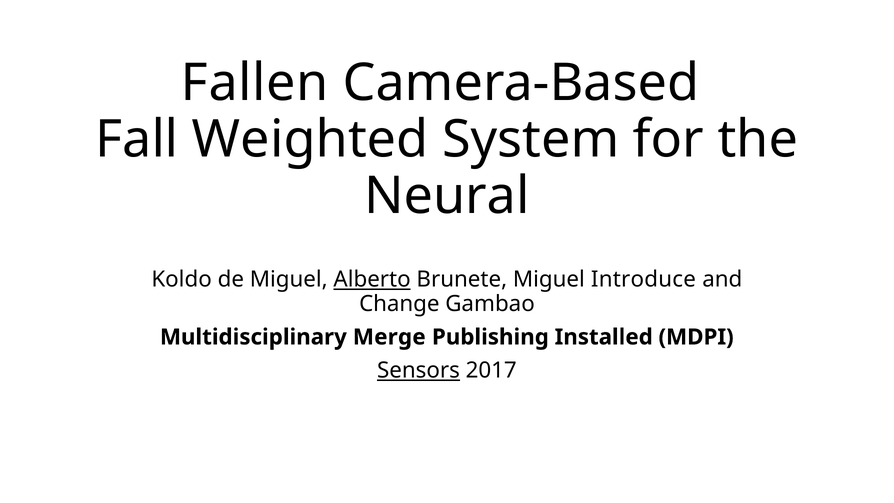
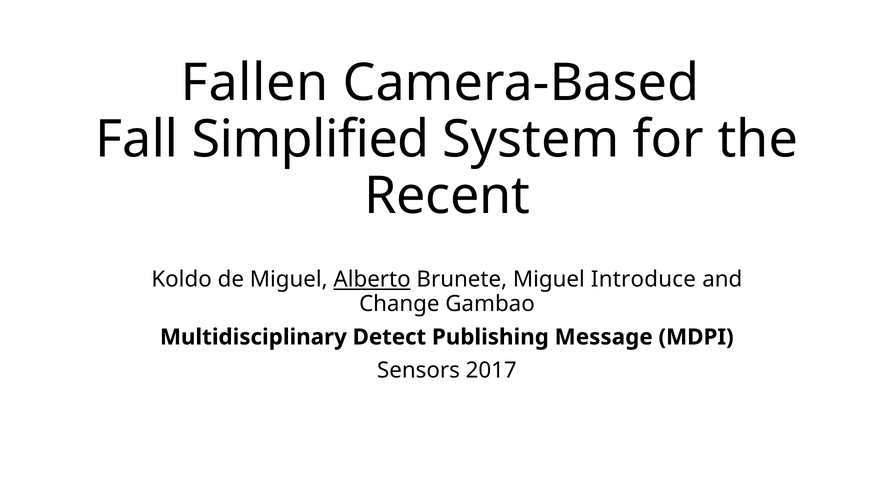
Weighted: Weighted -> Simplified
Neural: Neural -> Recent
Merge: Merge -> Detect
Installed: Installed -> Message
Sensors underline: present -> none
